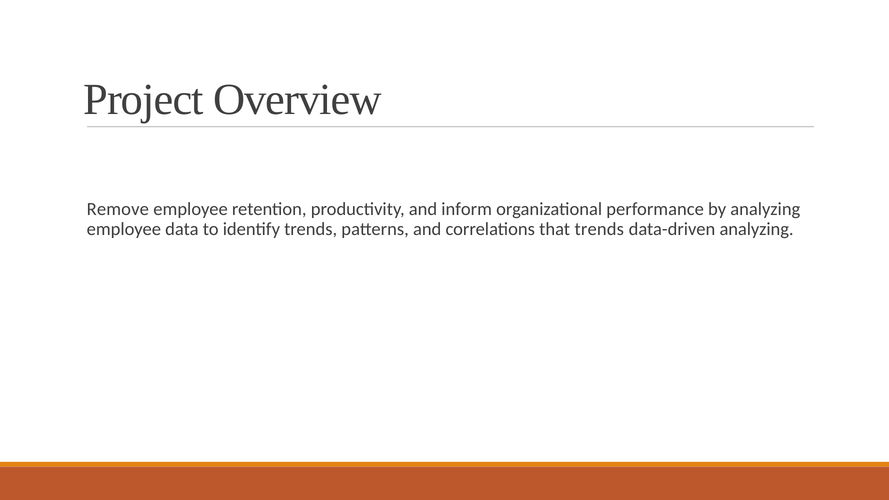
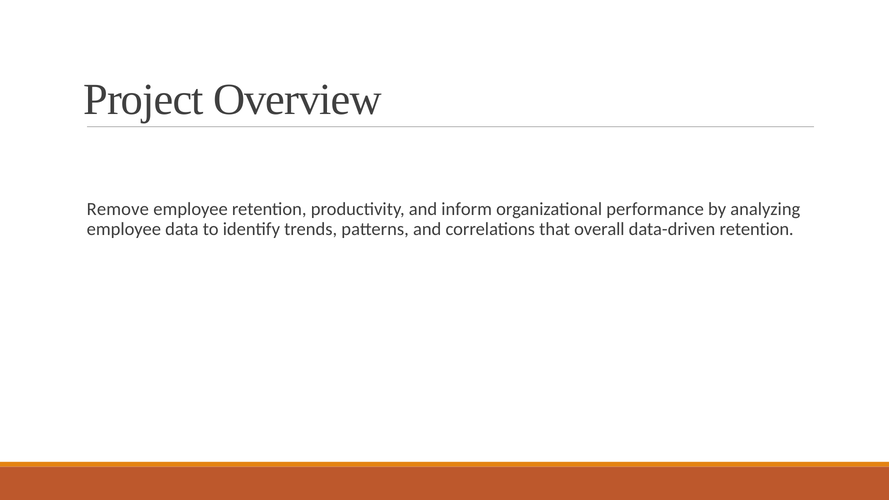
that trends: trends -> overall
data-driven analyzing: analyzing -> retention
